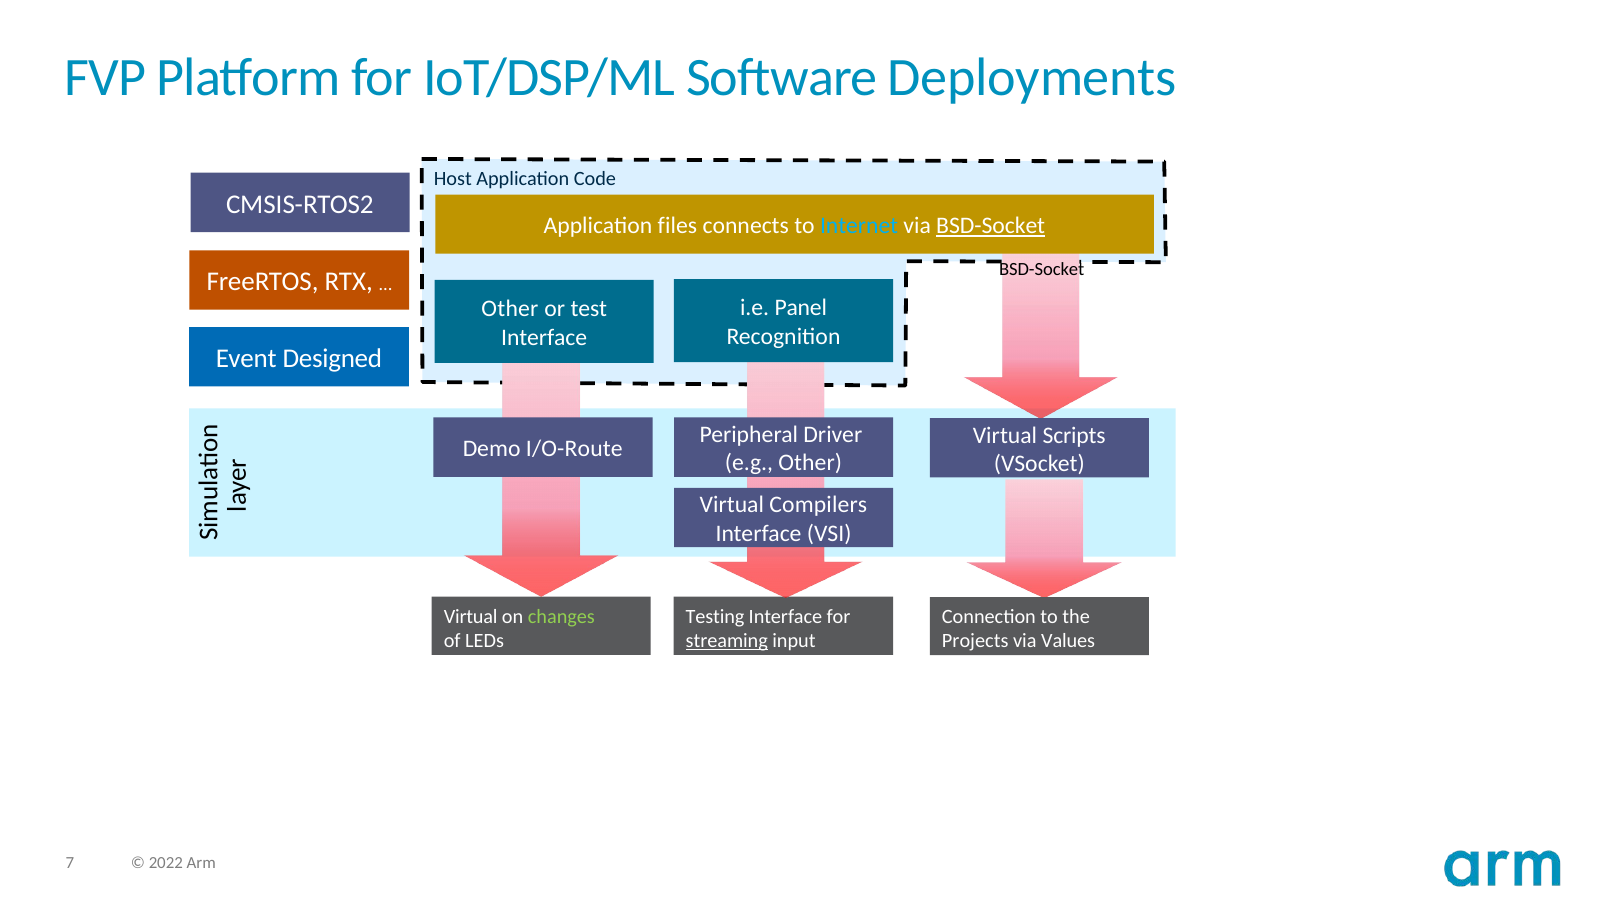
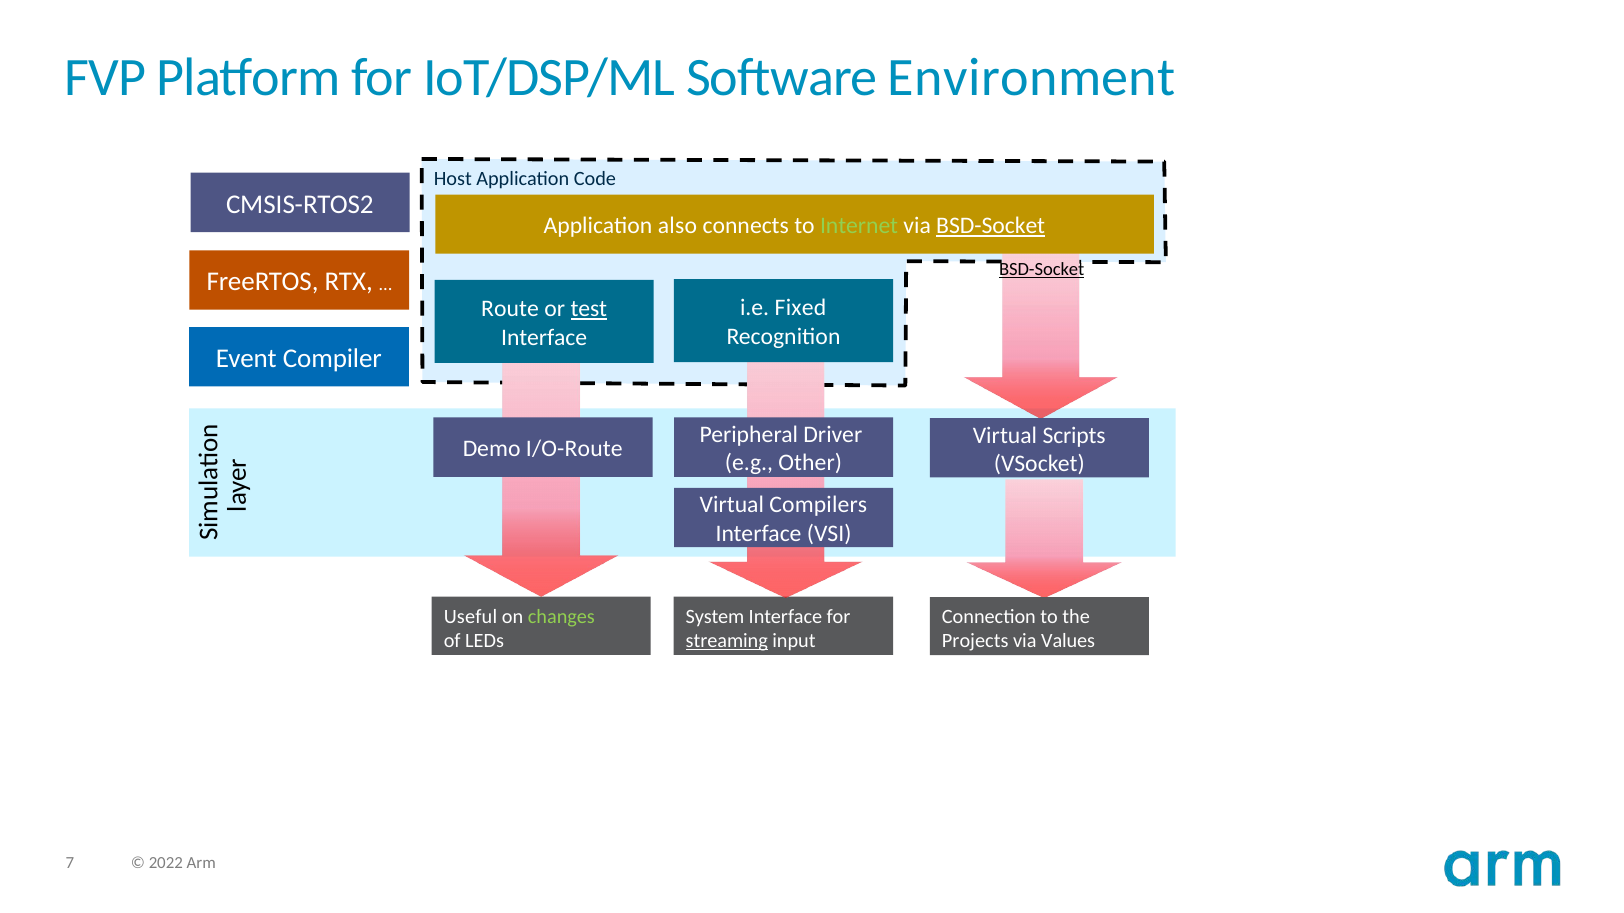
Deployments: Deployments -> Environment
files: files -> also
Internet colour: light blue -> light green
BSD-Socket at (1042, 270) underline: none -> present
Panel: Panel -> Fixed
Other at (510, 309): Other -> Route
test underline: none -> present
Designed: Designed -> Compiler
Virtual at (471, 617): Virtual -> Useful
Testing: Testing -> System
